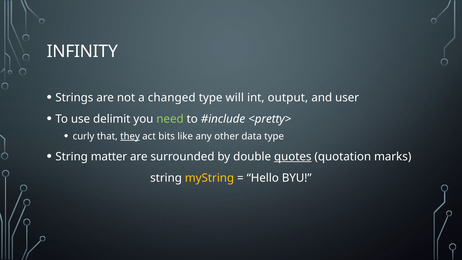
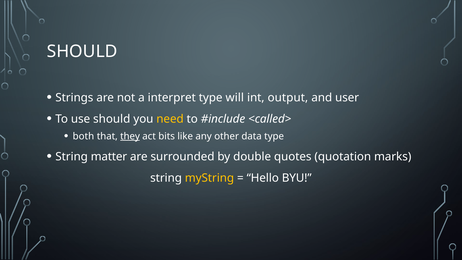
INFINITY at (82, 51): INFINITY -> SHOULD
changed: changed -> interpret
use delimit: delimit -> should
need colour: light green -> yellow
<pretty>: <pretty> -> <called>
curly: curly -> both
quotes underline: present -> none
